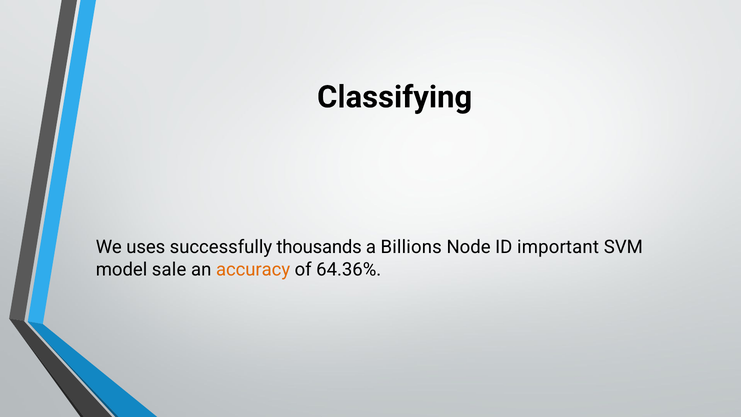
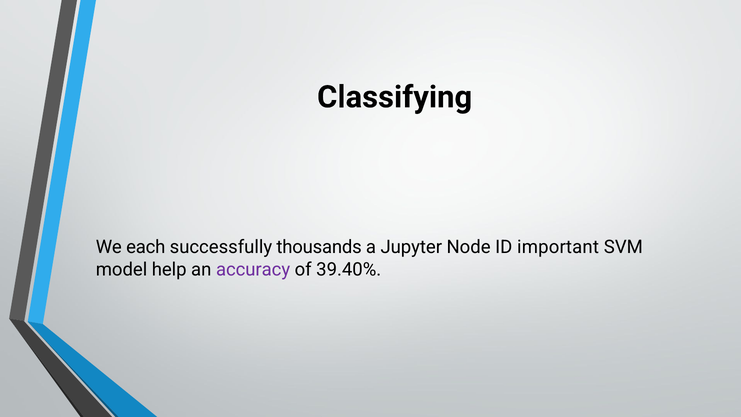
uses: uses -> each
Billions: Billions -> Jupyter
sale: sale -> help
accuracy colour: orange -> purple
64.36%: 64.36% -> 39.40%
